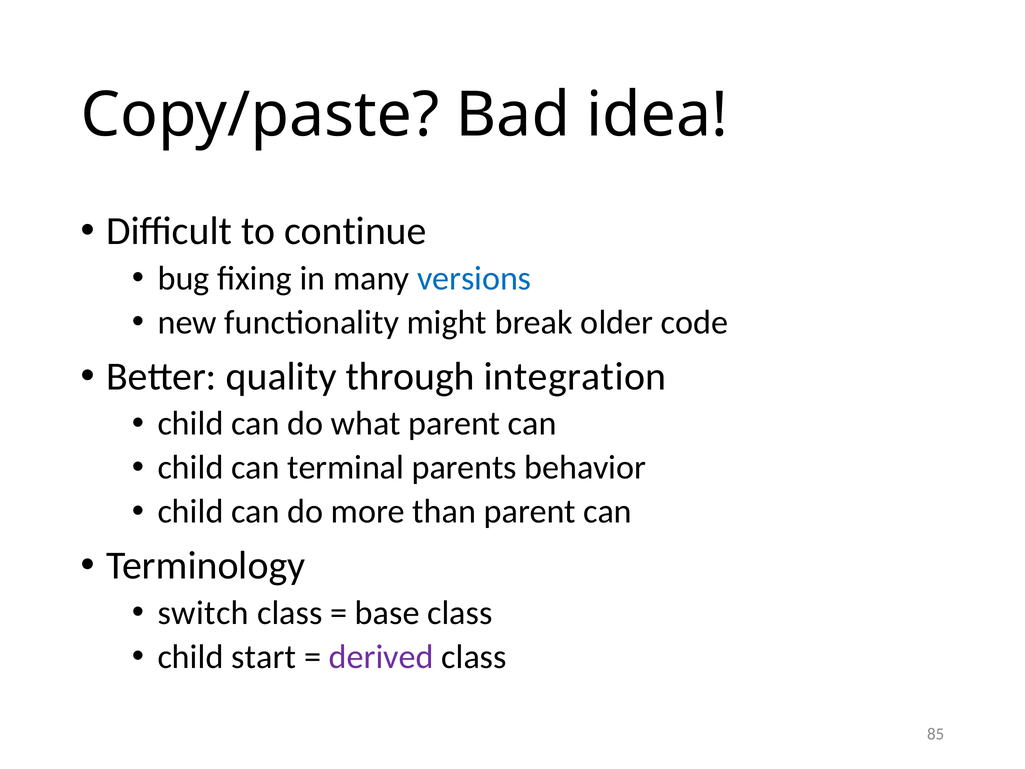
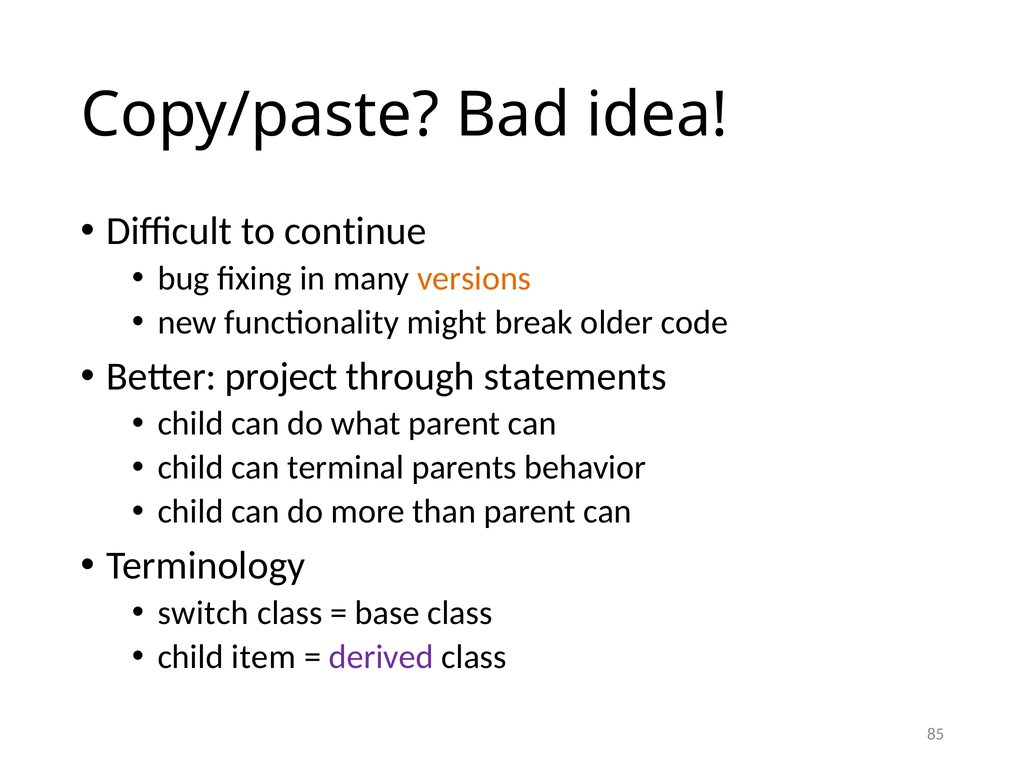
versions colour: blue -> orange
quality: quality -> project
integration: integration -> statements
start: start -> item
